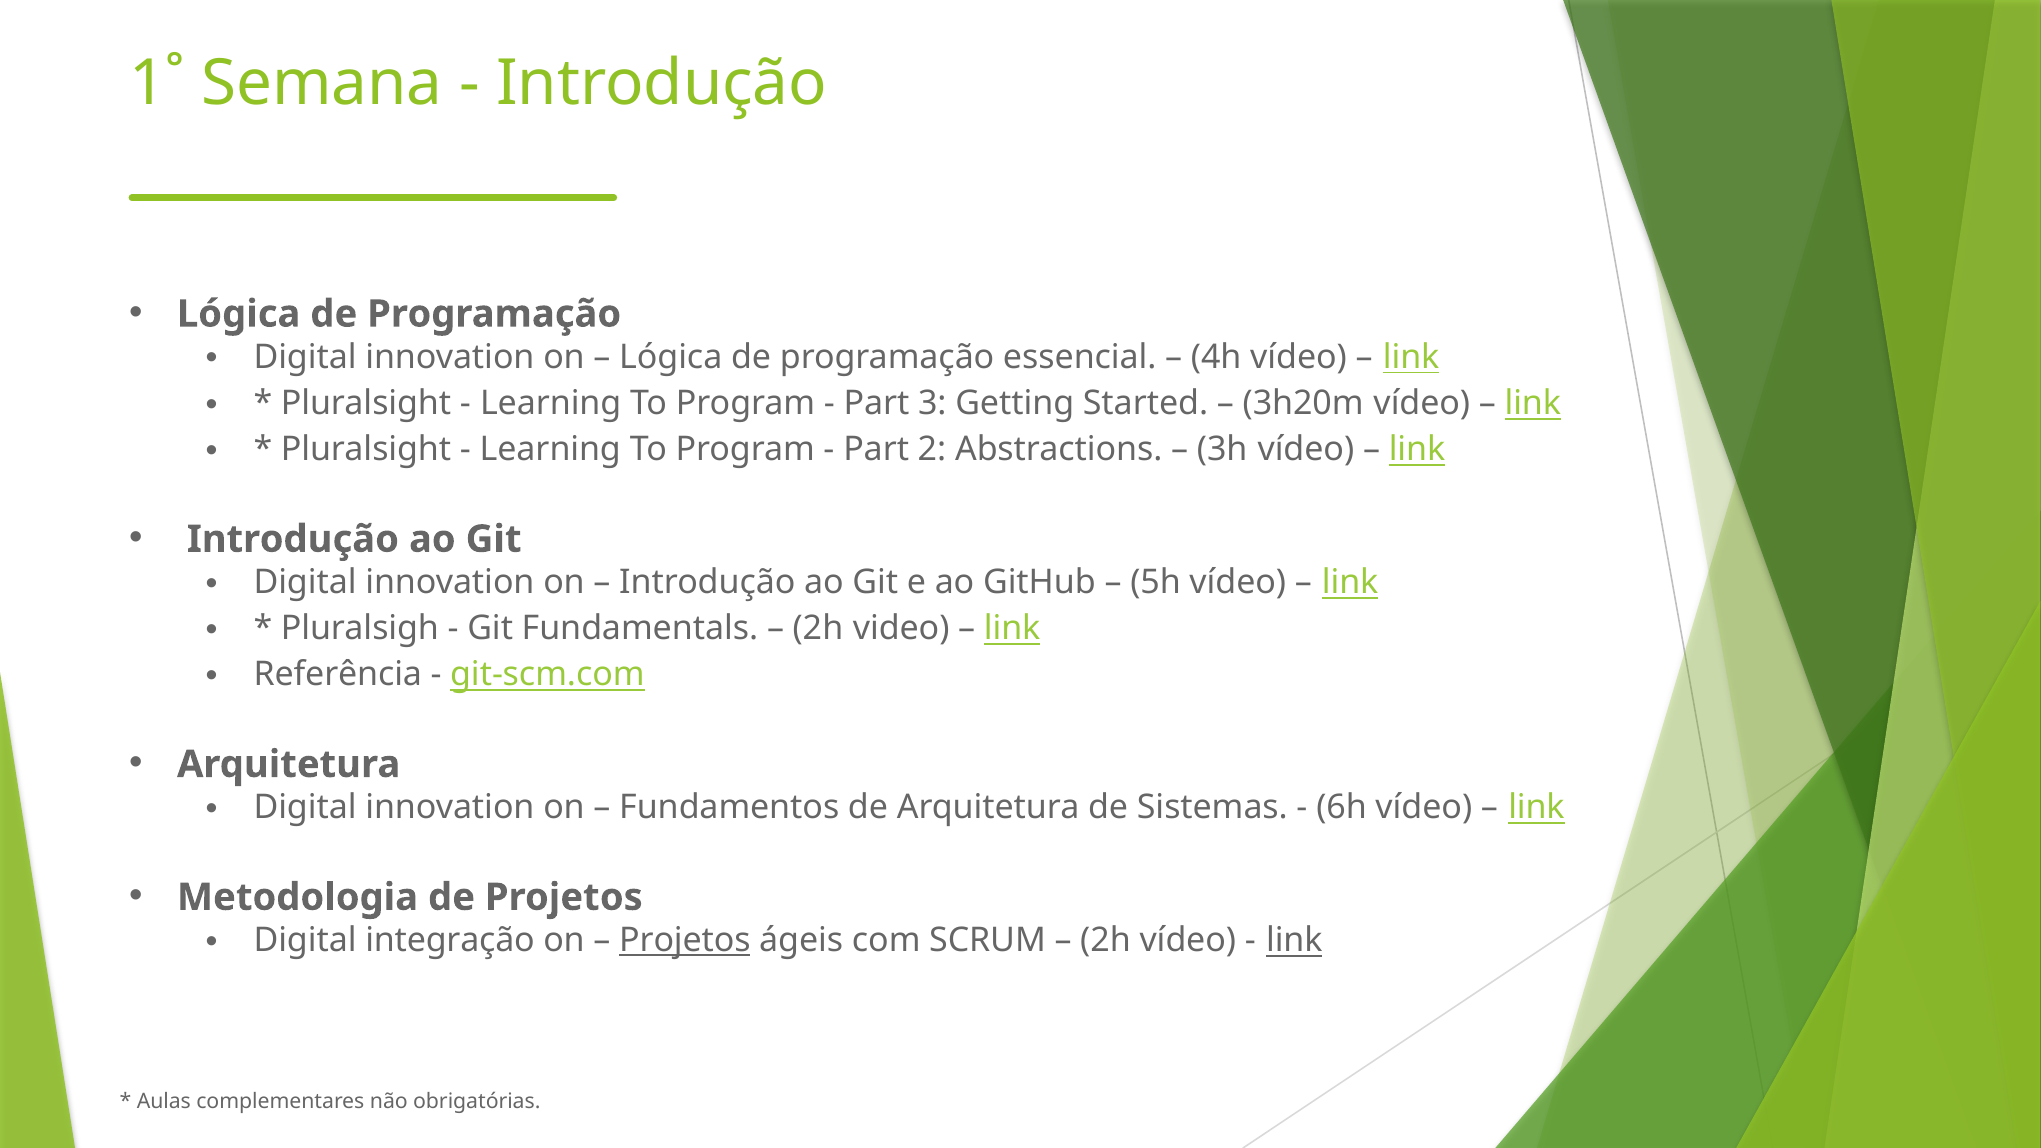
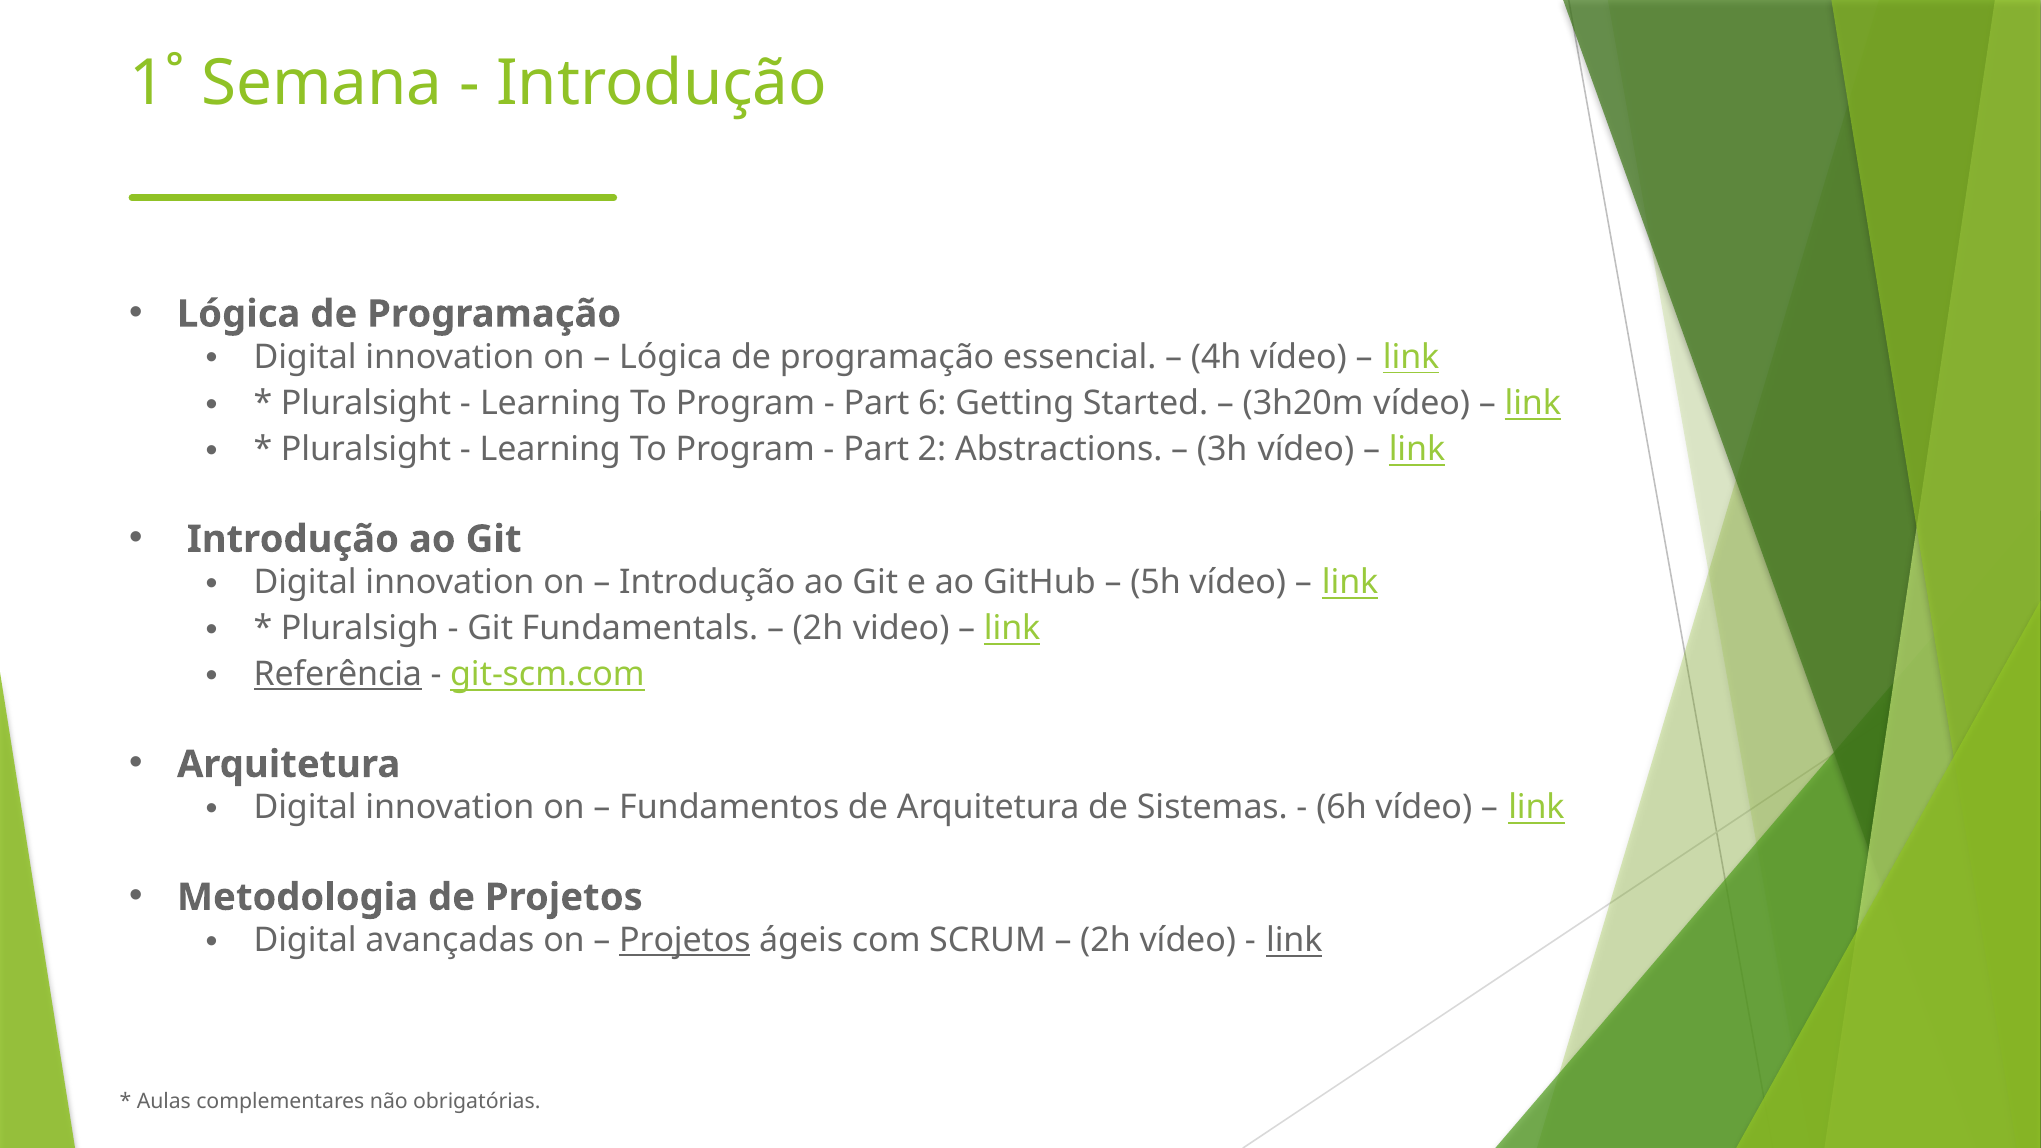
3: 3 -> 6
Referência underline: none -> present
integração: integração -> avançadas
